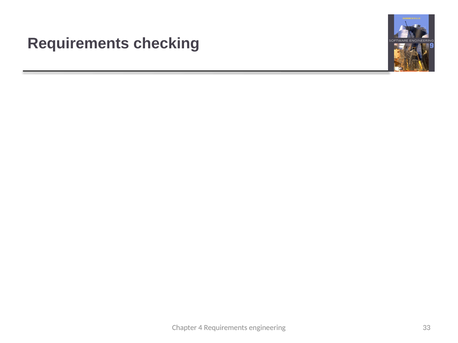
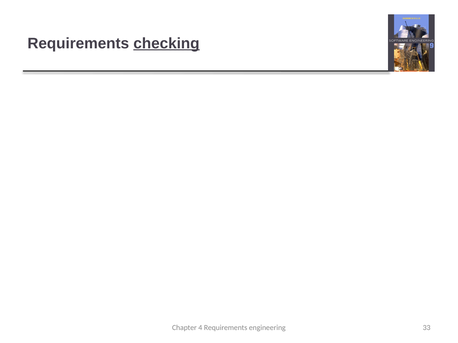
checking underline: none -> present
